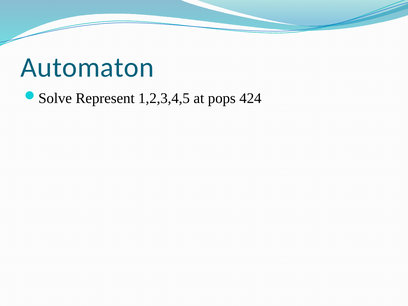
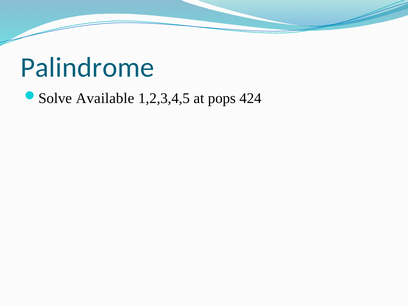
Automaton: Automaton -> Palindrome
Represent: Represent -> Available
